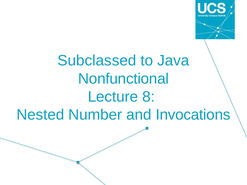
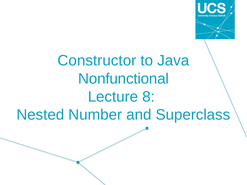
Subclassed: Subclassed -> Constructor
Invocations: Invocations -> Superclass
